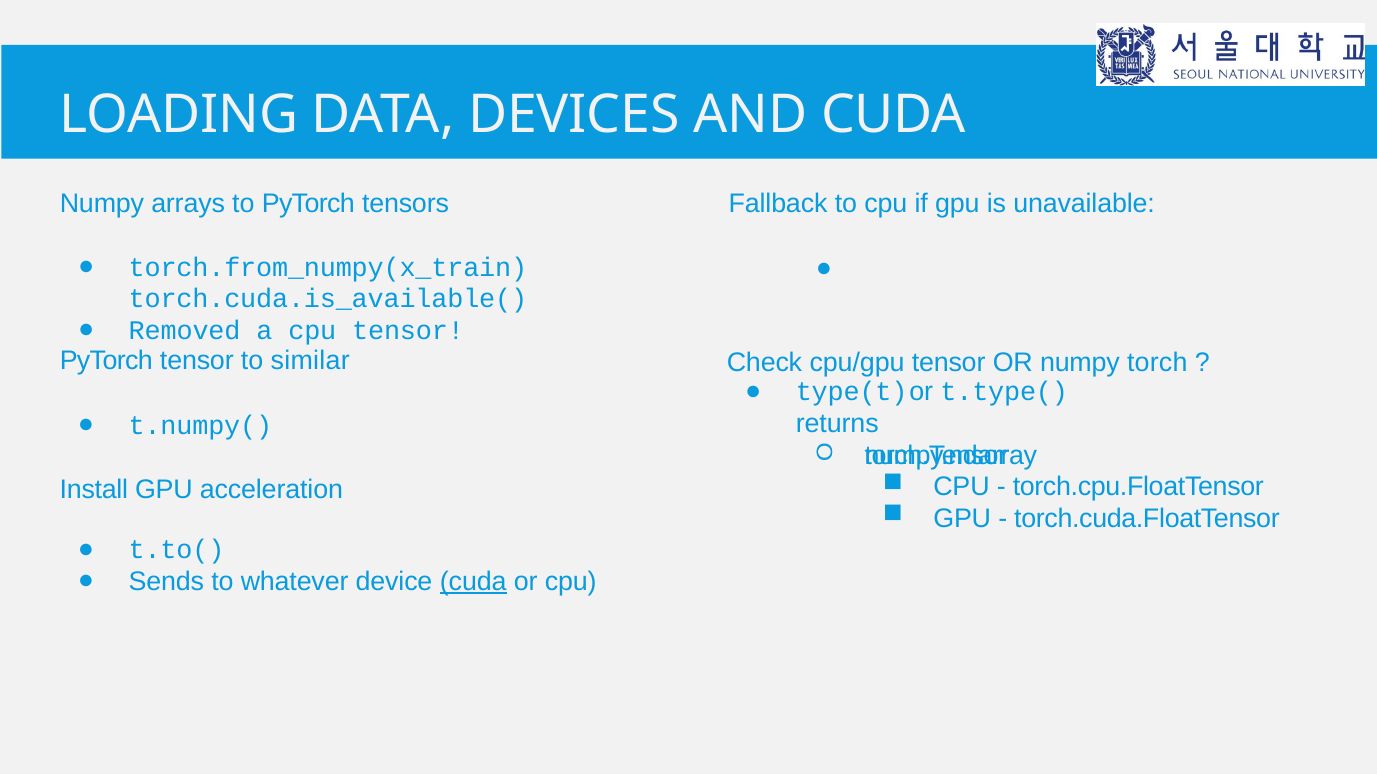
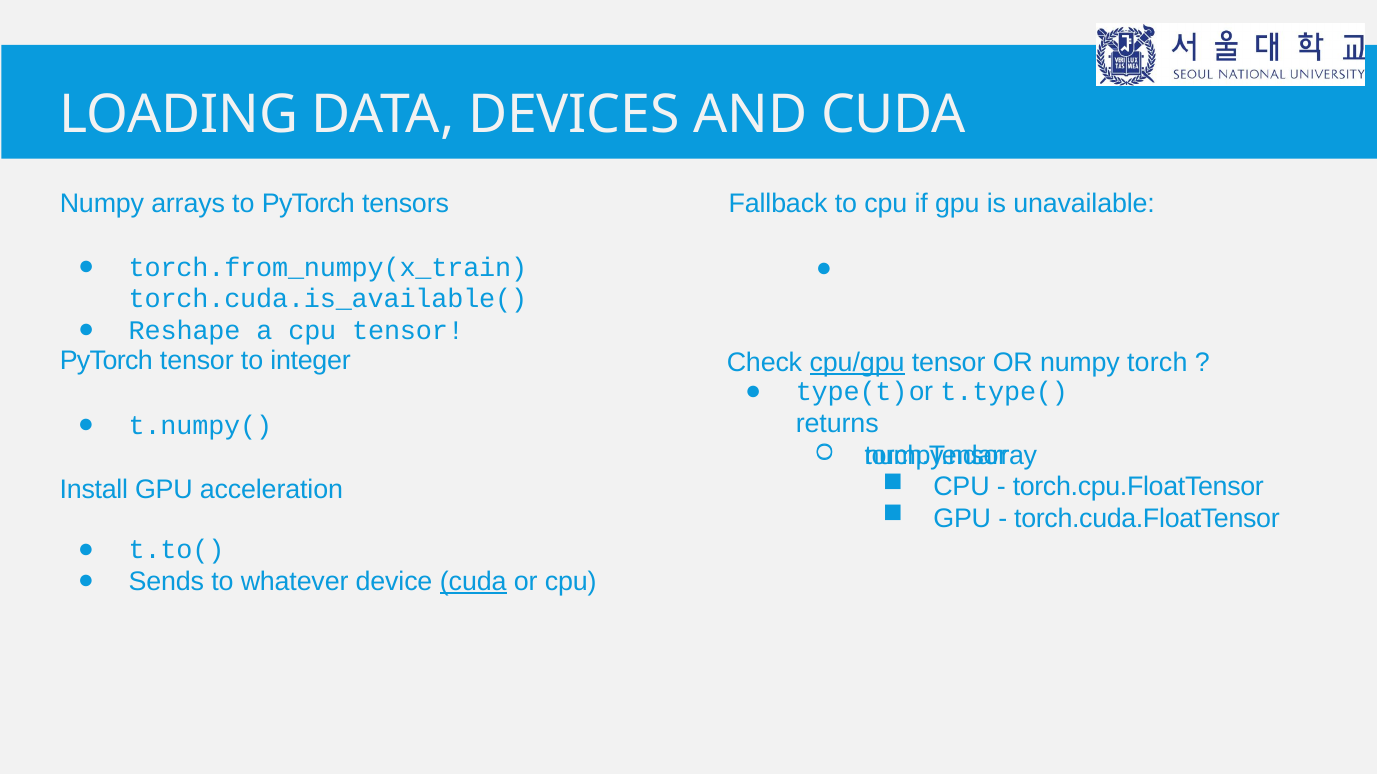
Removed: Removed -> Reshape
similar: similar -> integer
cpu/gpu underline: none -> present
